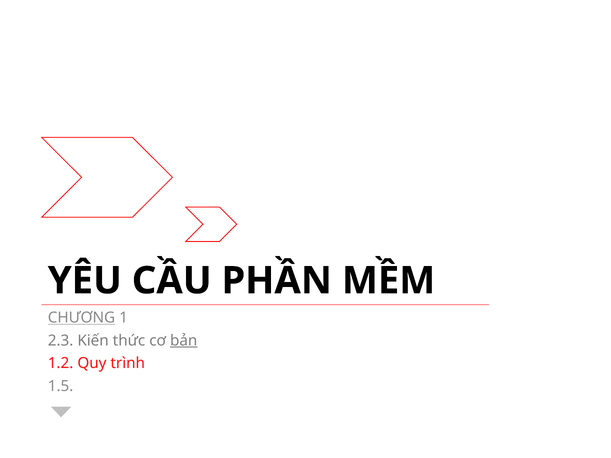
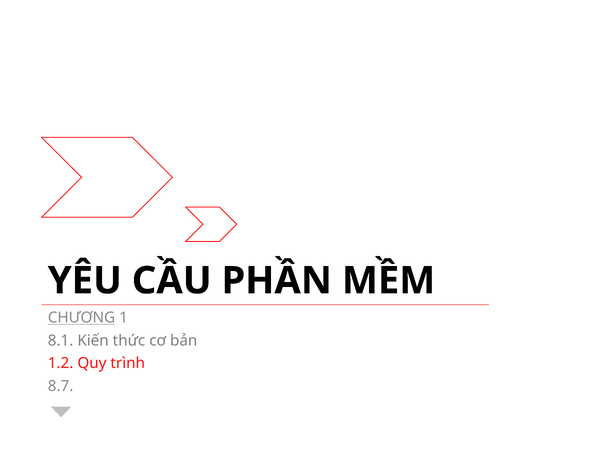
2.3: 2.3 -> 8.1
bản underline: present -> none
1.5: 1.5 -> 8.7
